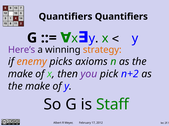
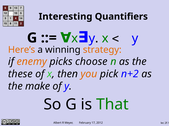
Quantifiers at (66, 17): Quantifiers -> Interesting
Here’s colour: purple -> orange
axioms: axioms -> choose
make at (20, 74): make -> these
you colour: purple -> orange
Staff: Staff -> That
